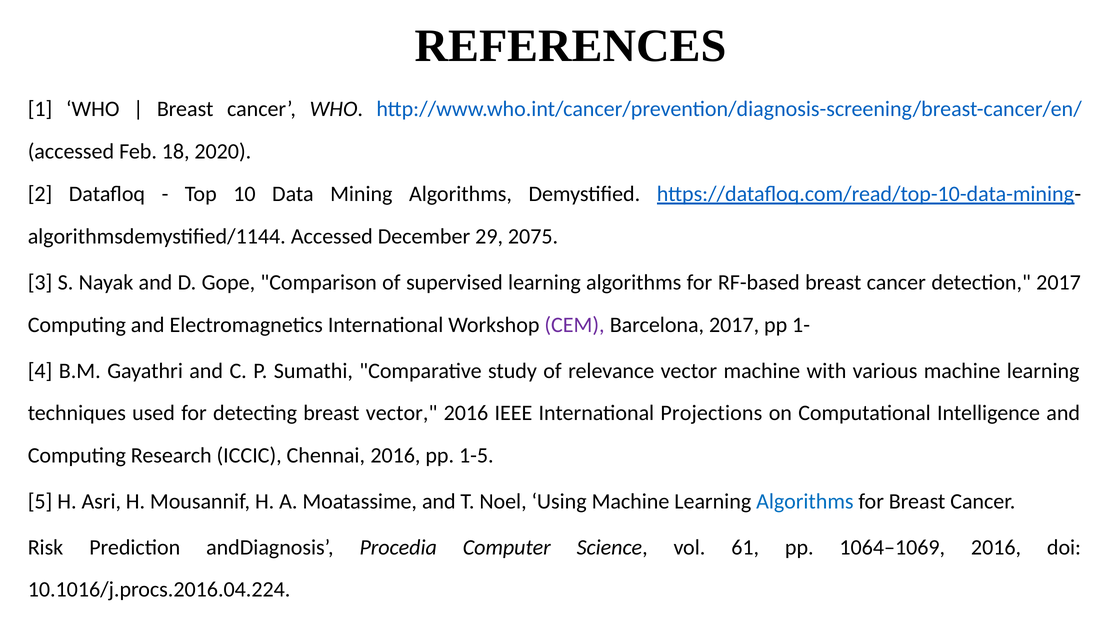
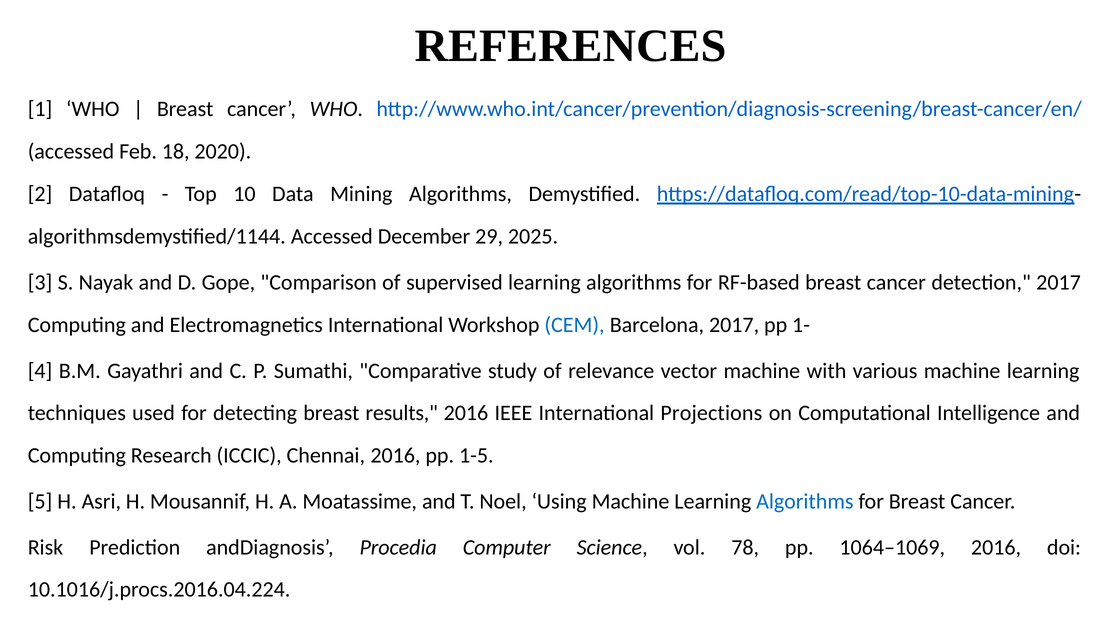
2075: 2075 -> 2025
CEM colour: purple -> blue
breast vector: vector -> results
61: 61 -> 78
